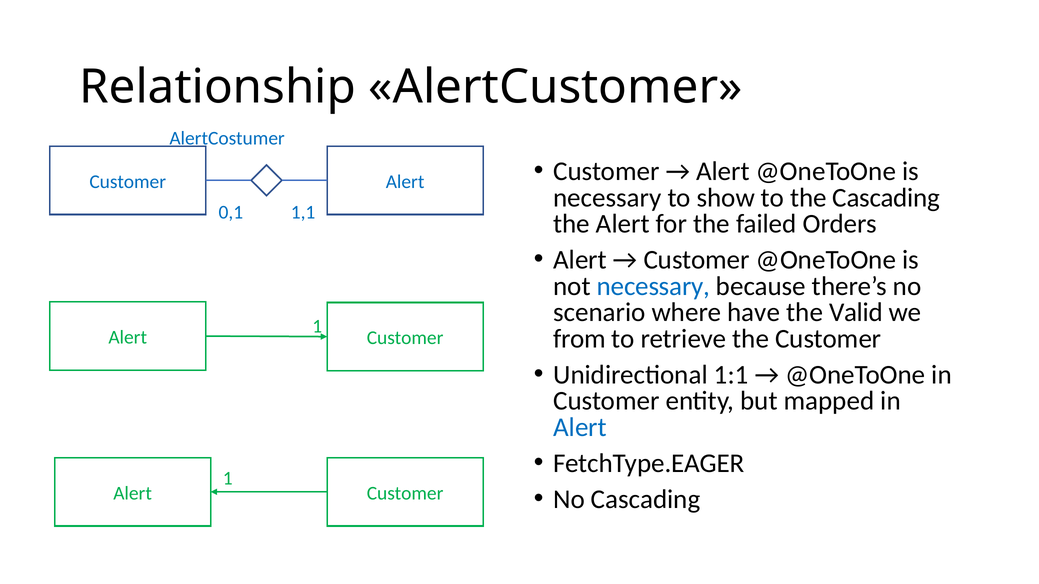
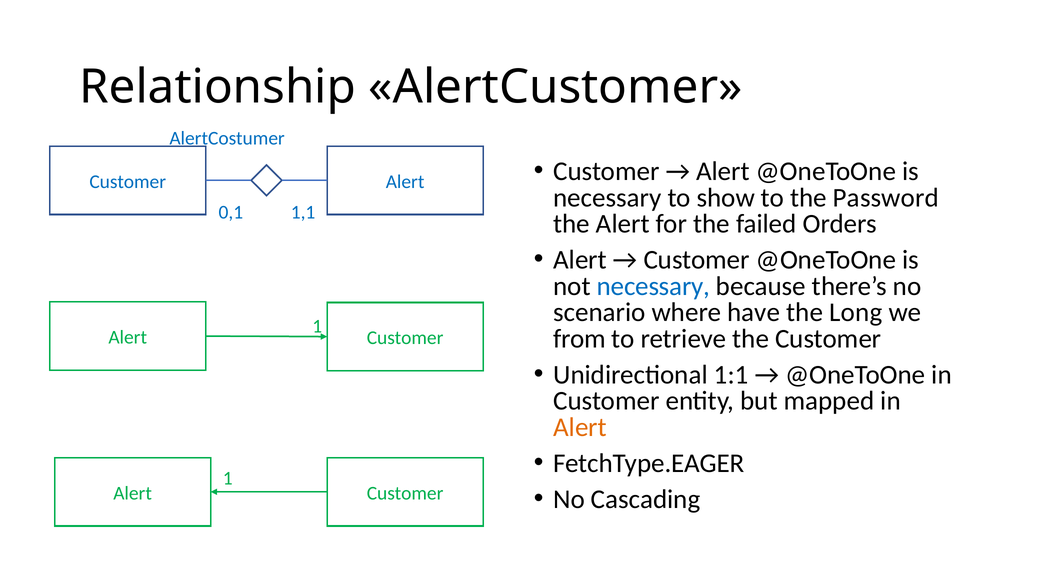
the Cascading: Cascading -> Password
Valid: Valid -> Long
Alert at (580, 428) colour: blue -> orange
